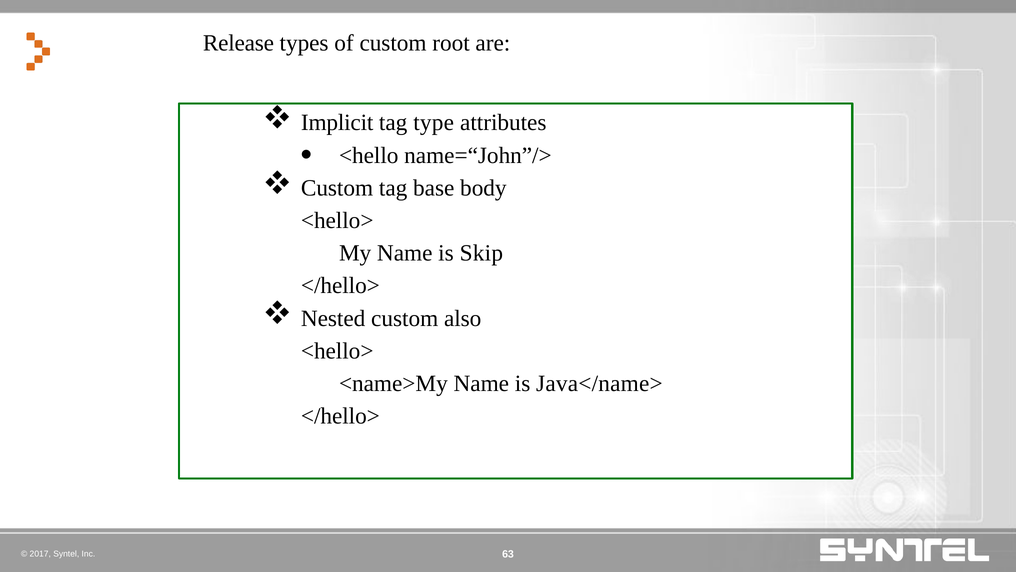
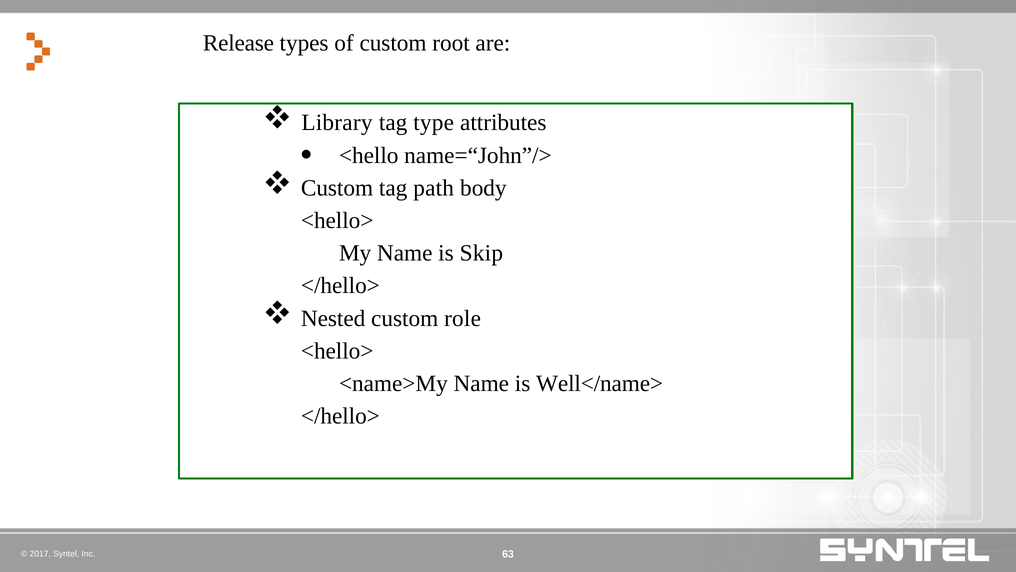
Implicit: Implicit -> Library
base: base -> path
also: also -> role
Java</name>: Java</name> -> Well</name>
